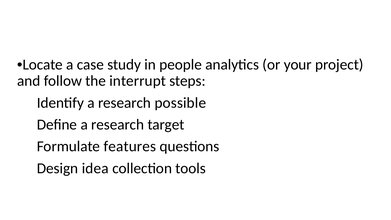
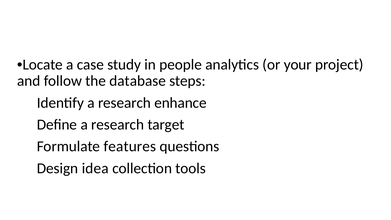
interrupt: interrupt -> database
possible: possible -> enhance
